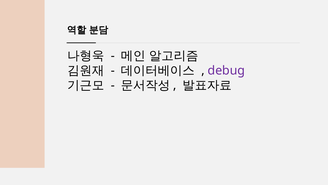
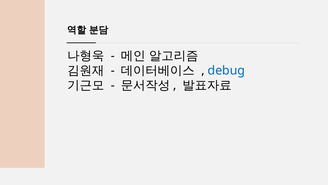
debug colour: purple -> blue
